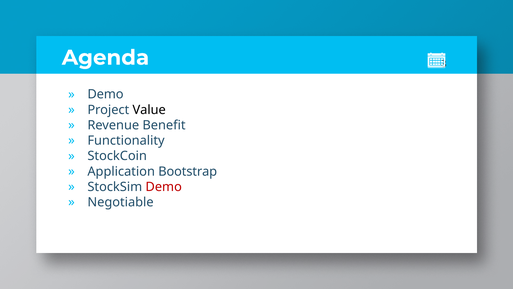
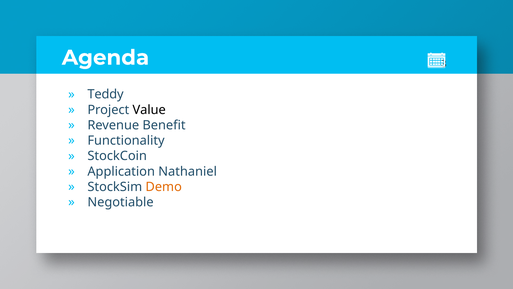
Demo at (106, 94): Demo -> Teddy
Bootstrap: Bootstrap -> Nathaniel
Demo at (164, 187) colour: red -> orange
